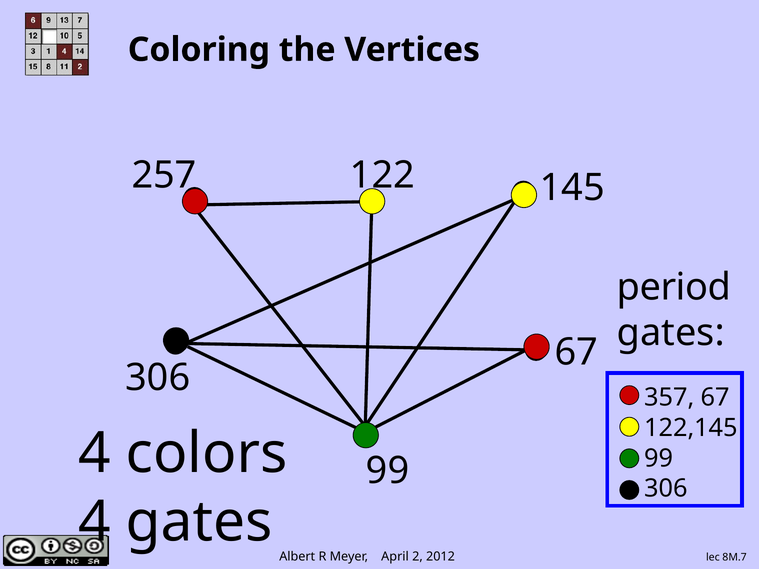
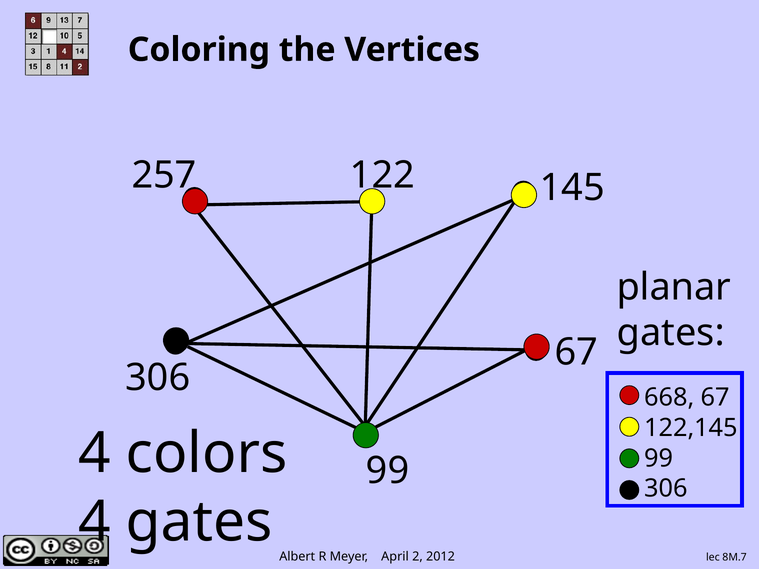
period: period -> planar
357: 357 -> 668
